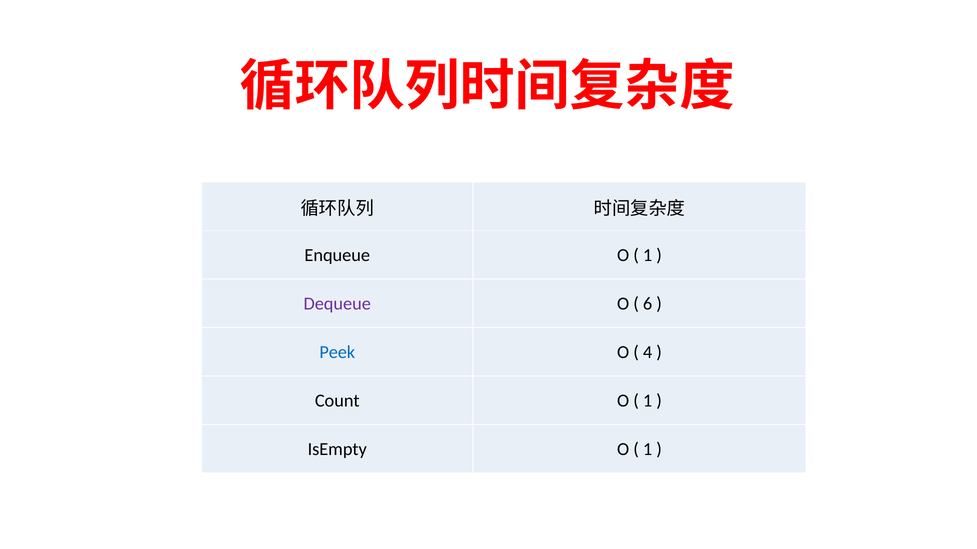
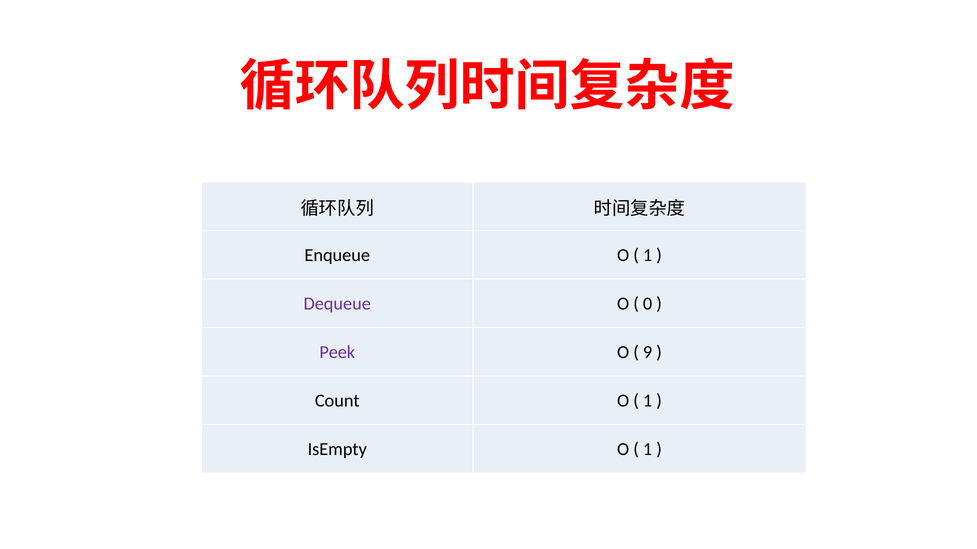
6: 6 -> 0
Peek colour: blue -> purple
4: 4 -> 9
